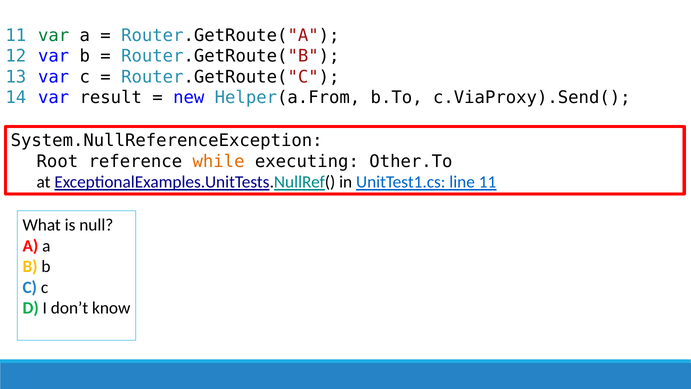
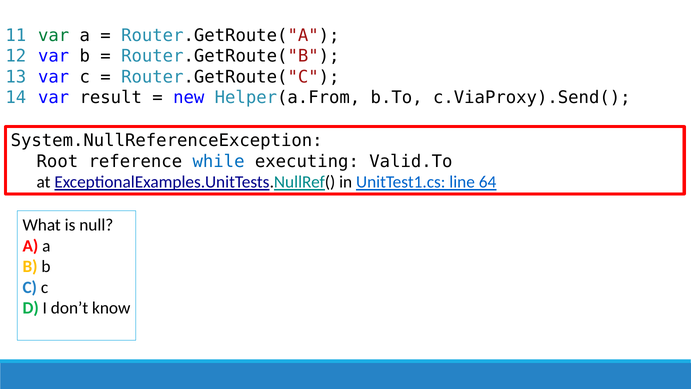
while colour: orange -> blue
Other.To: Other.To -> Valid.To
line 11: 11 -> 64
